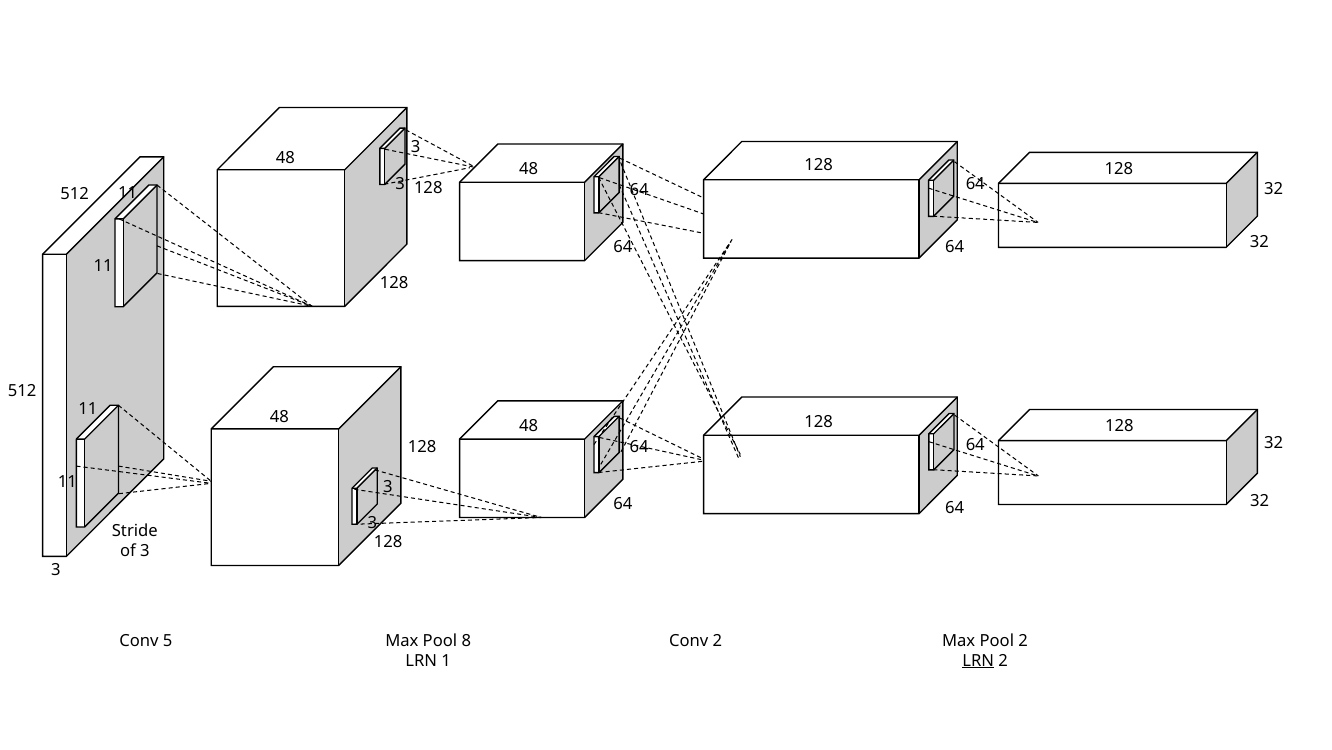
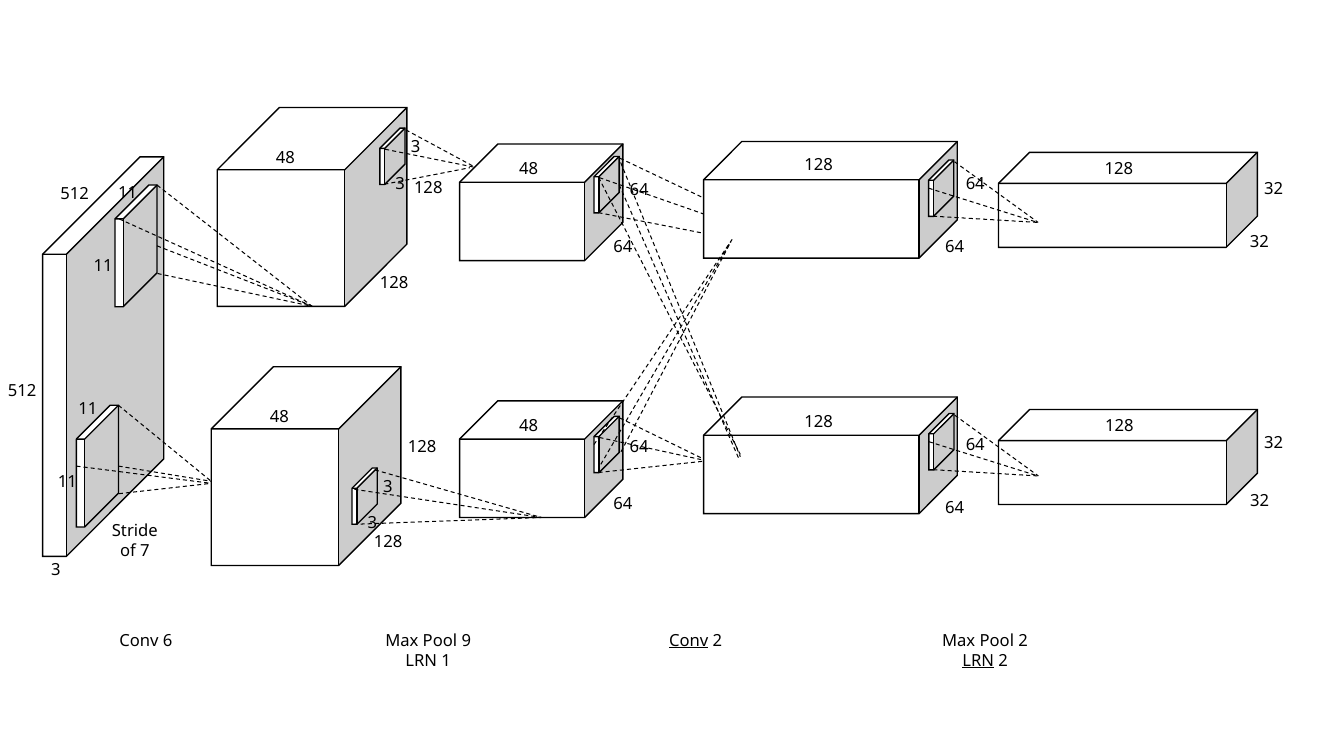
of 3: 3 -> 7
5: 5 -> 6
8: 8 -> 9
Conv at (689, 640) underline: none -> present
